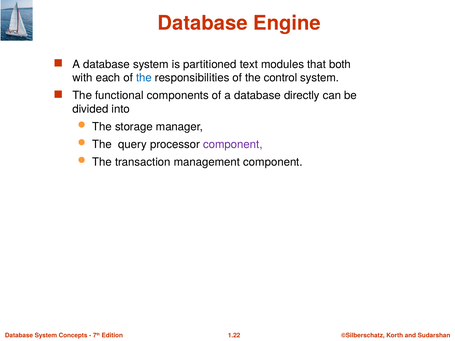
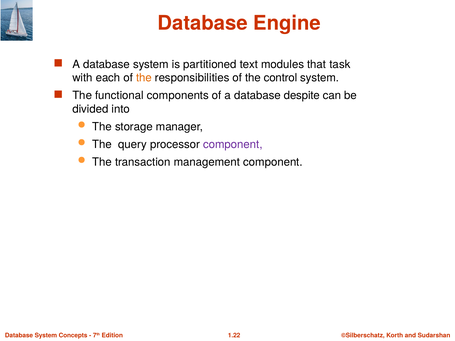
both: both -> task
the at (144, 78) colour: blue -> orange
directly: directly -> despite
